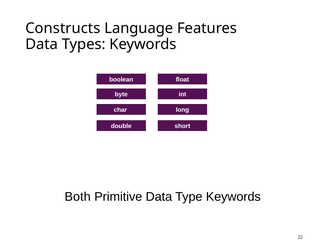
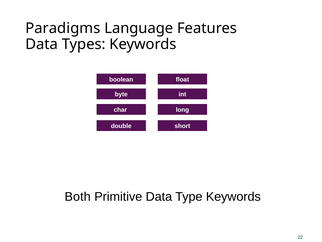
Constructs: Constructs -> Paradigms
